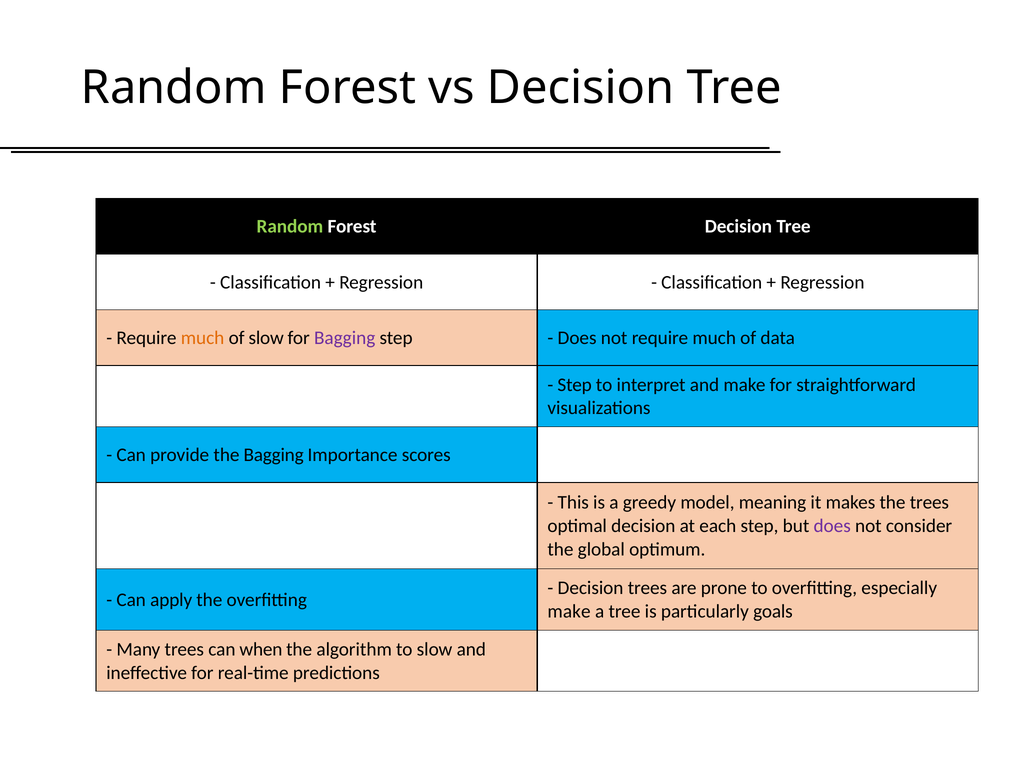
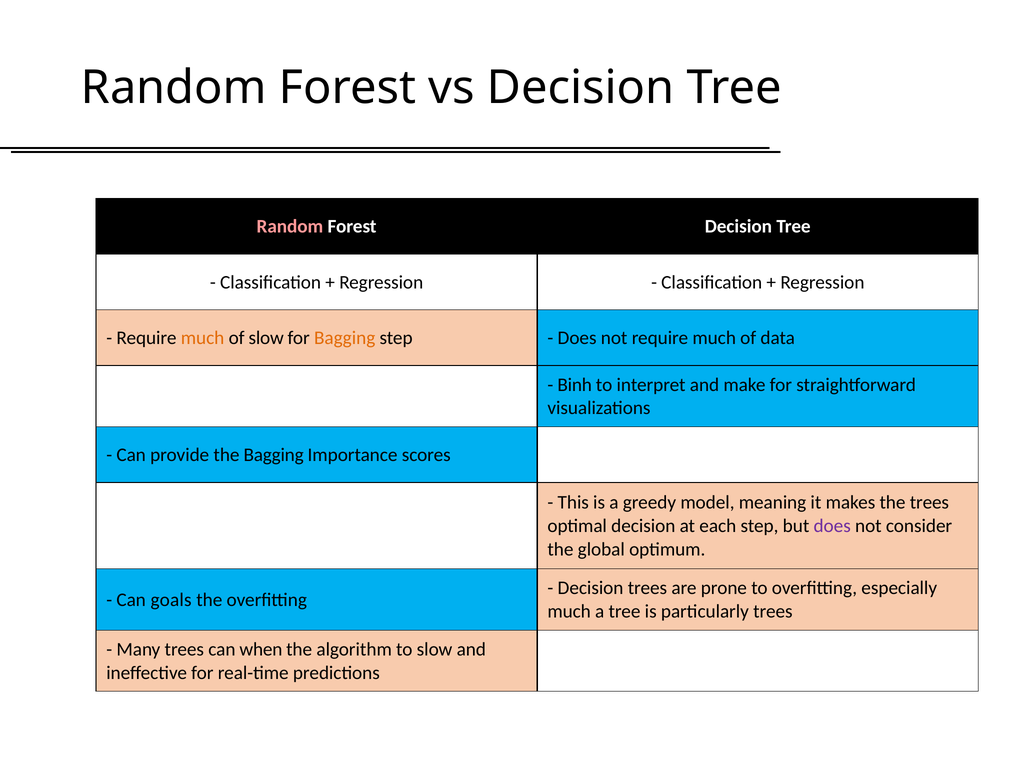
Random at (290, 227) colour: light green -> pink
Bagging at (345, 338) colour: purple -> orange
Step at (575, 385): Step -> Binh
apply: apply -> goals
make at (569, 612): make -> much
particularly goals: goals -> trees
